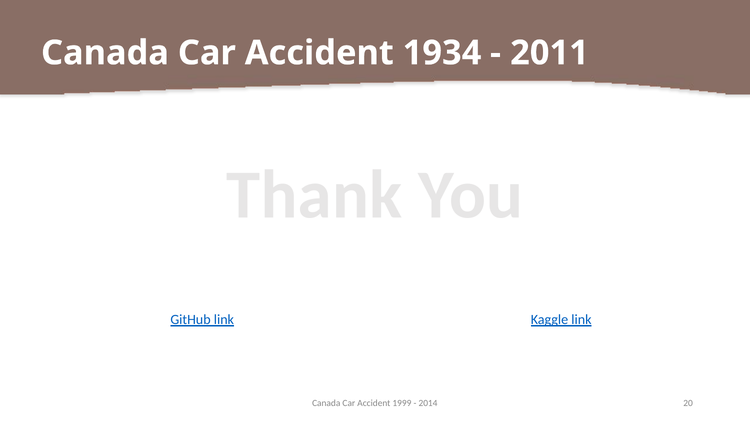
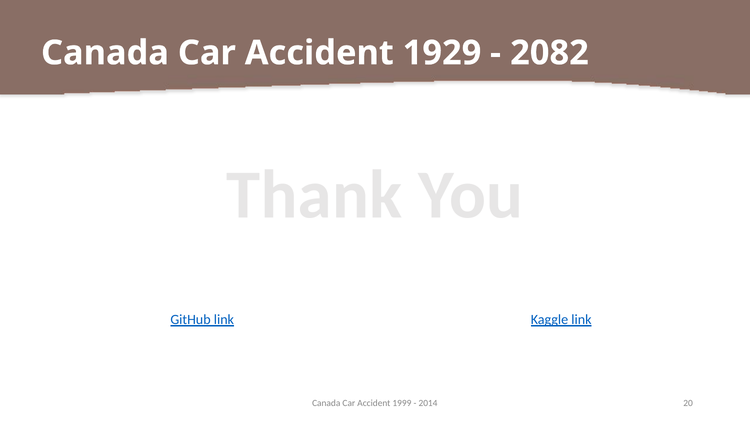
1934: 1934 -> 1929
2011: 2011 -> 2082
